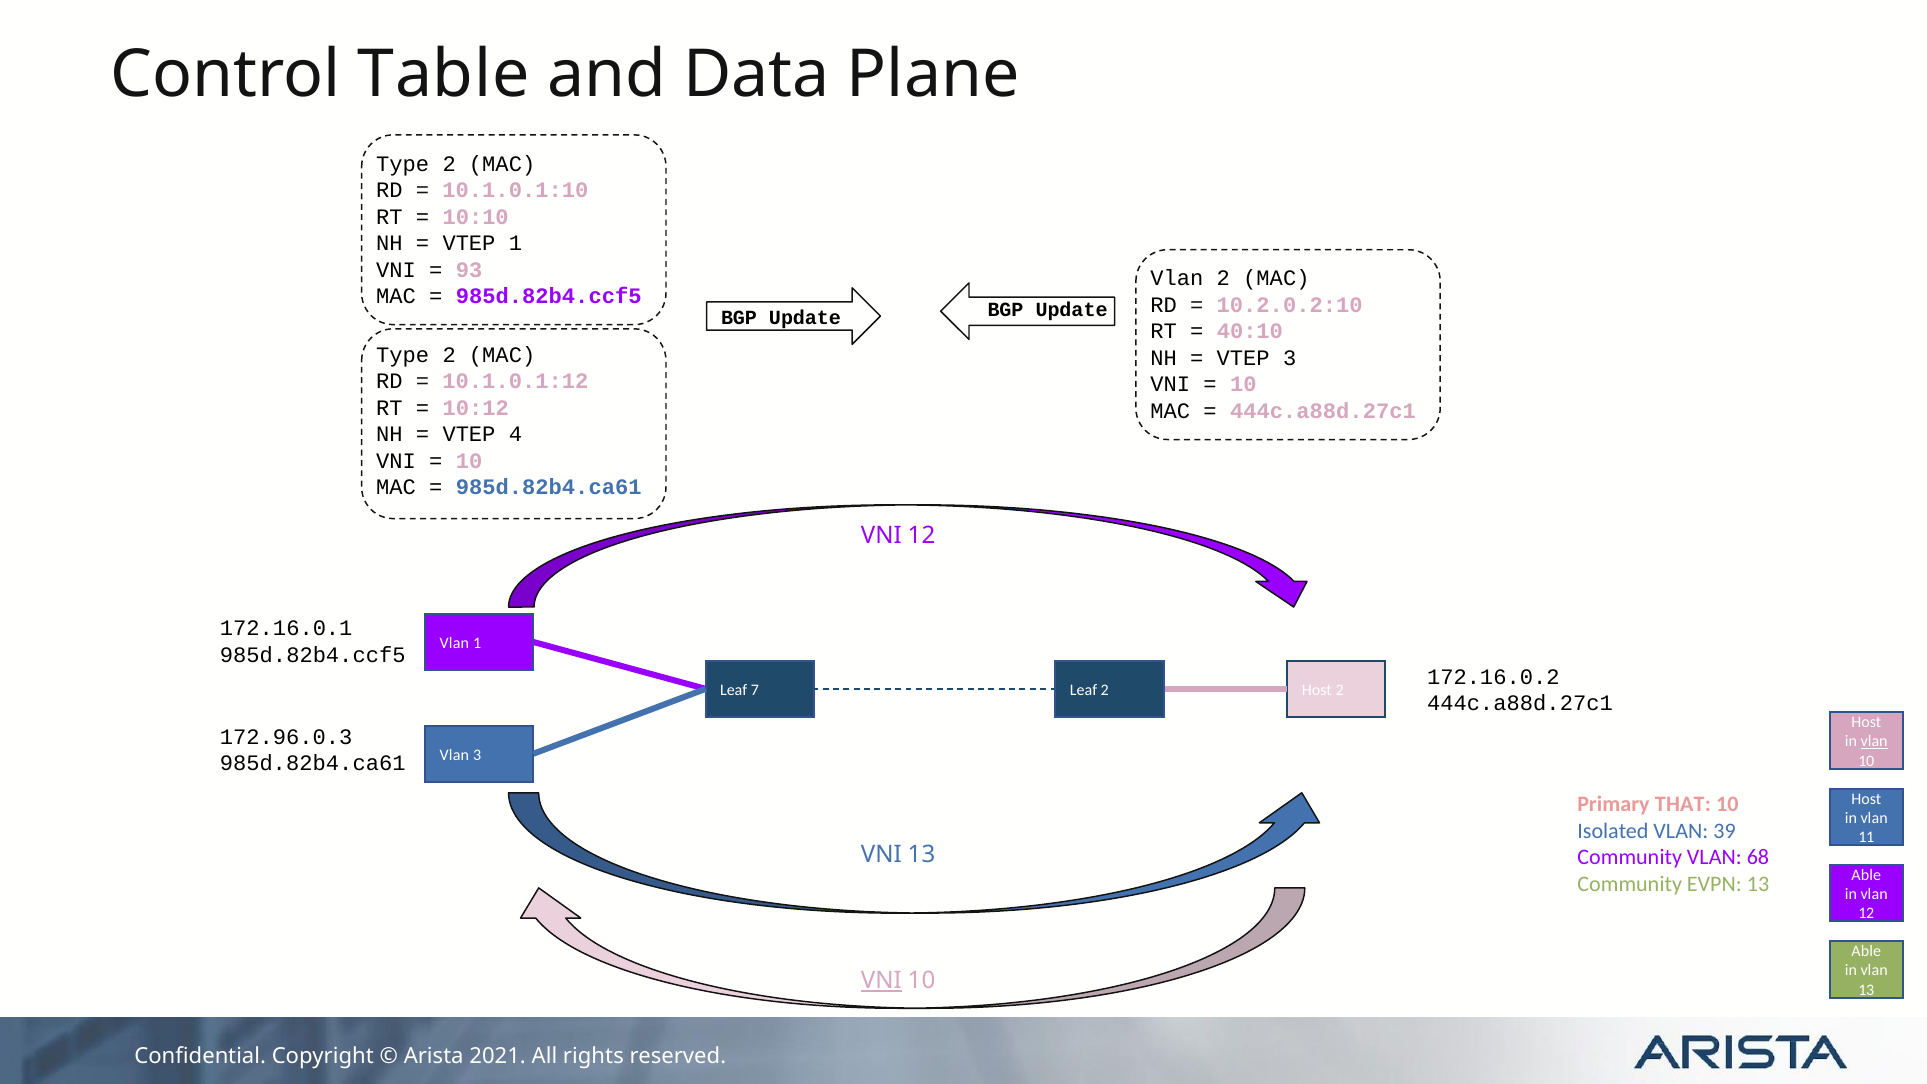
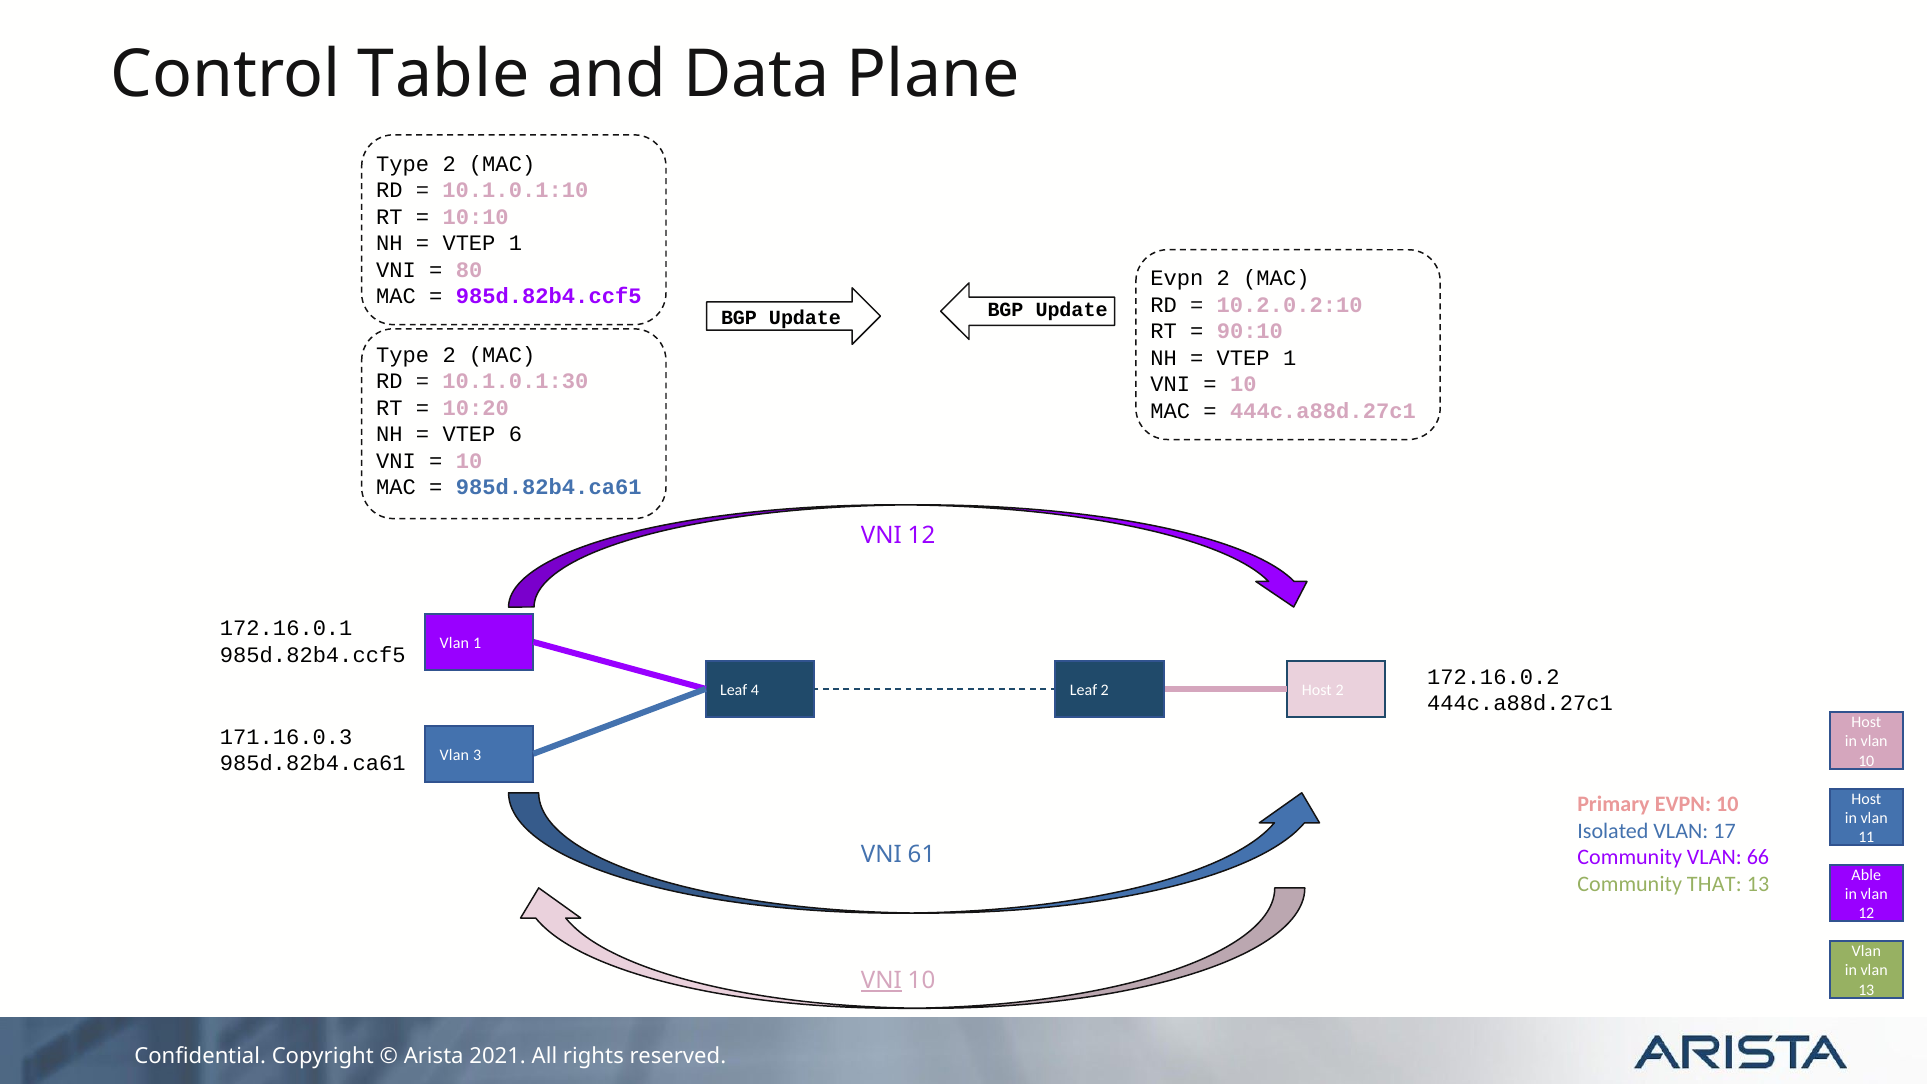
93: 93 -> 80
Vlan at (1177, 278): Vlan -> Evpn
40:10: 40:10 -> 90:10
3 at (1290, 358): 3 -> 1
10.1.0.1:12: 10.1.0.1:12 -> 10.1.0.1:30
10:12: 10:12 -> 10:20
4: 4 -> 6
7: 7 -> 4
172.96.0.3: 172.96.0.3 -> 171.16.0.3
vlan at (1874, 742) underline: present -> none
Primary THAT: THAT -> EVPN
39: 39 -> 17
VNI 13: 13 -> 61
68: 68 -> 66
EVPN: EVPN -> THAT
Able at (1866, 951): Able -> Vlan
